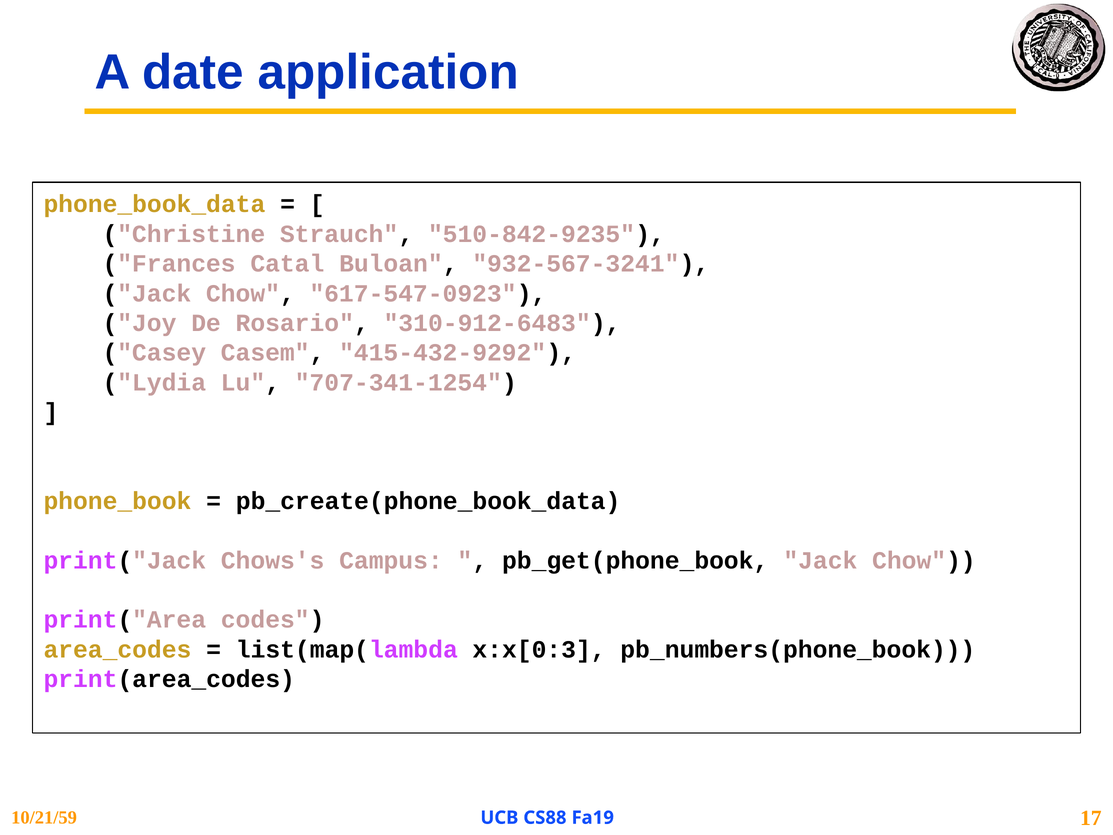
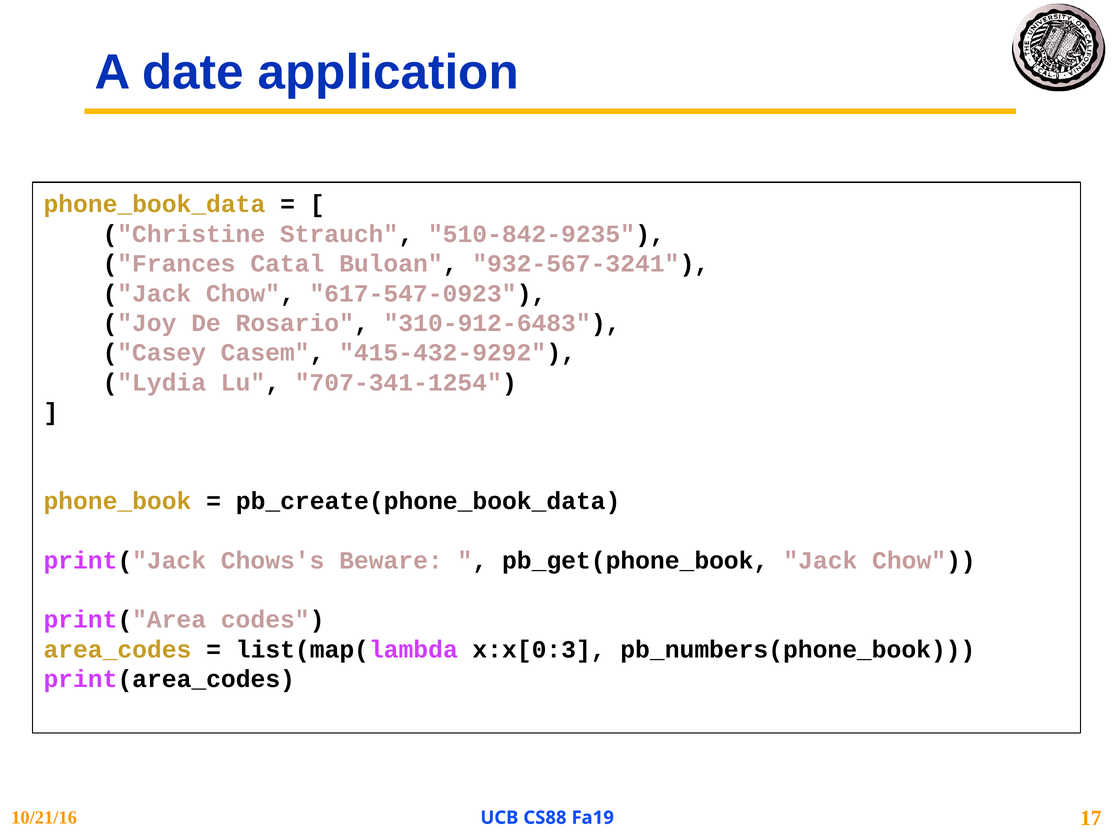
Campus: Campus -> Beware
10/21/59: 10/21/59 -> 10/21/16
